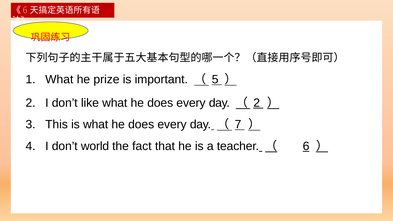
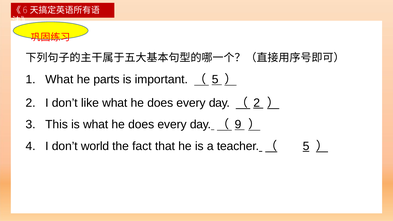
prize: prize -> parts
7: 7 -> 9
6 at (306, 146): 6 -> 5
